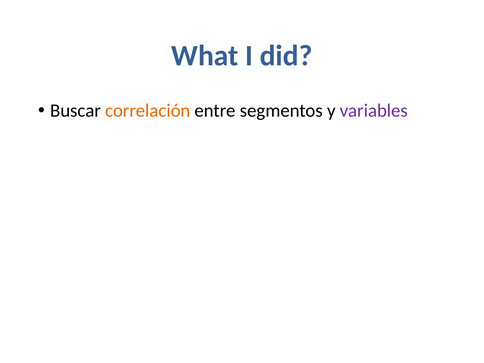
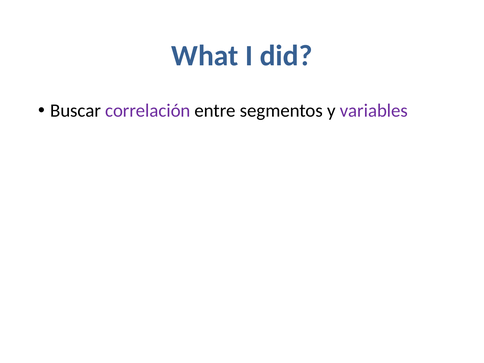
correlación colour: orange -> purple
